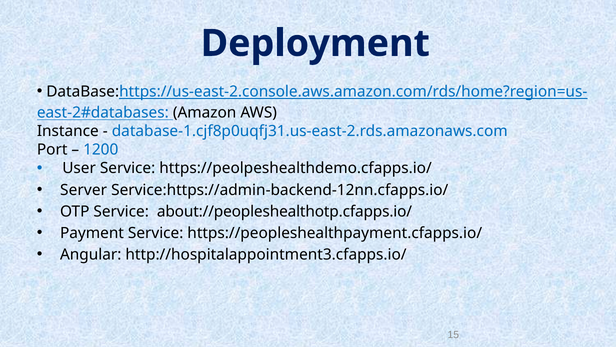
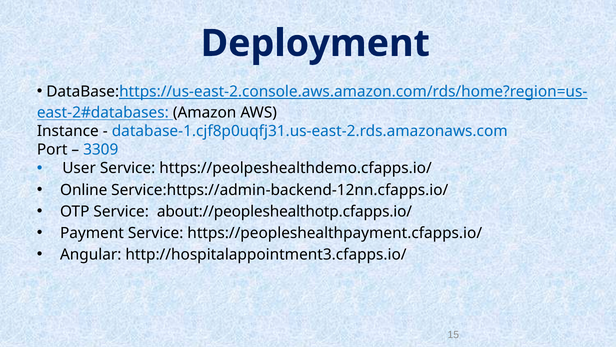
1200: 1200 -> 3309
Server: Server -> Online
